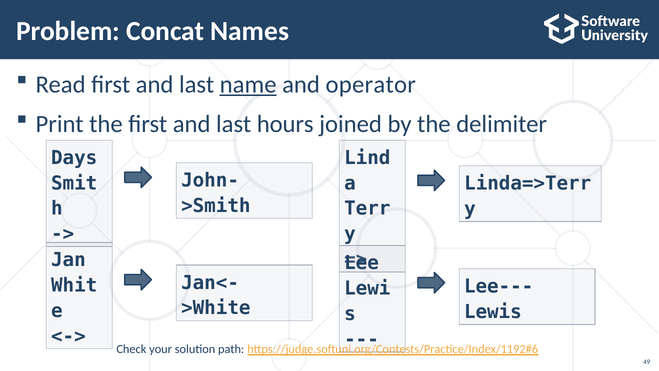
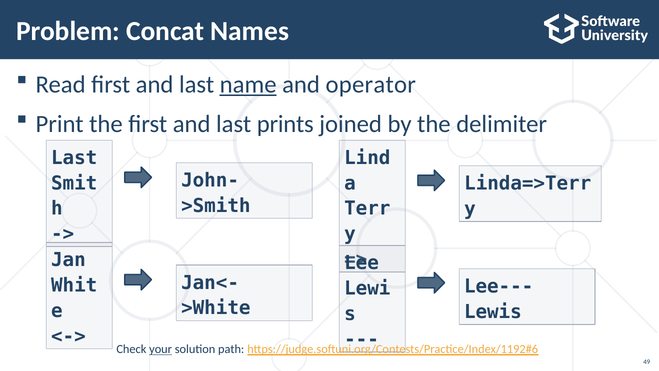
hours: hours -> prints
Days at (74, 158): Days -> Last
your underline: none -> present
